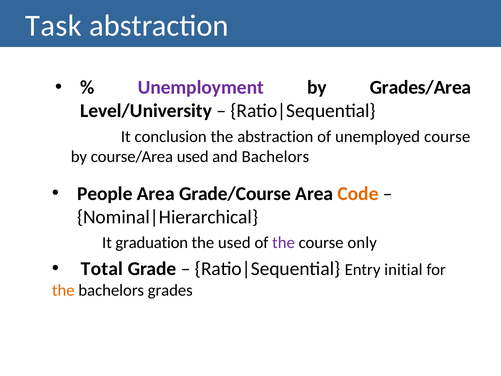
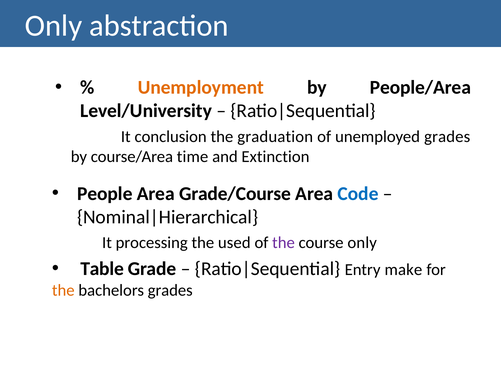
Task at (53, 26): Task -> Only
Unemployment colour: purple -> orange
Grades/Area: Grades/Area -> People/Area
the abstraction: abstraction -> graduation
unemployed course: course -> grades
course/Area used: used -> time
and Bachelors: Bachelors -> Extinction
Code colour: orange -> blue
graduation: graduation -> processing
Total: Total -> Table
initial: initial -> make
